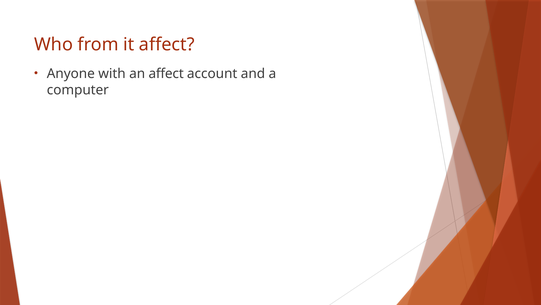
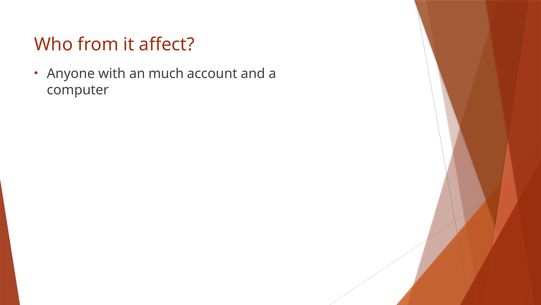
an affect: affect -> much
